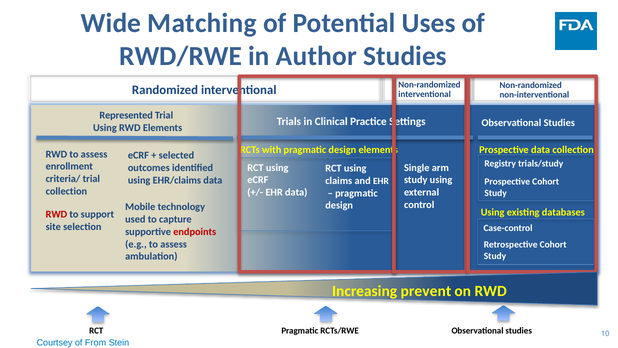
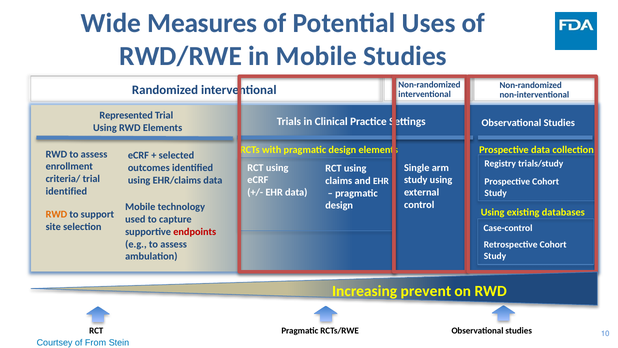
Matching: Matching -> Measures
in Author: Author -> Mobile
collection at (66, 191): collection -> identified
RWD at (56, 214) colour: red -> orange
